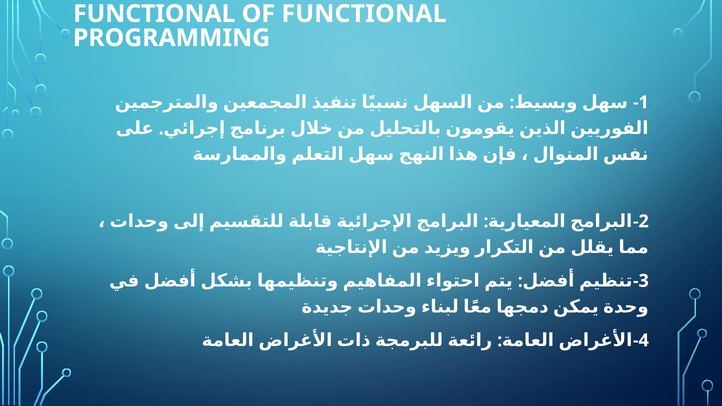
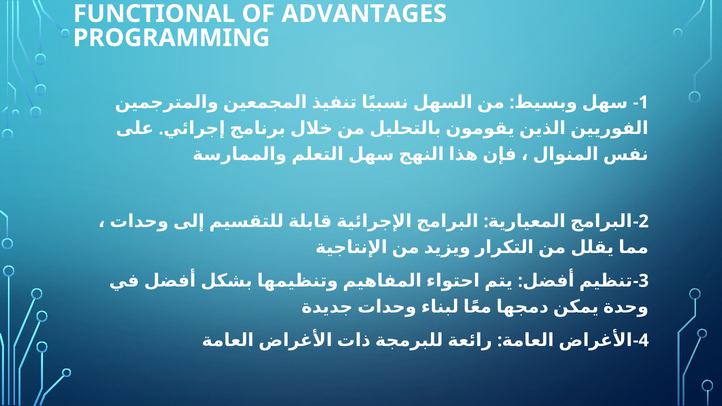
OF FUNCTIONAL: FUNCTIONAL -> ADVANTAGES
